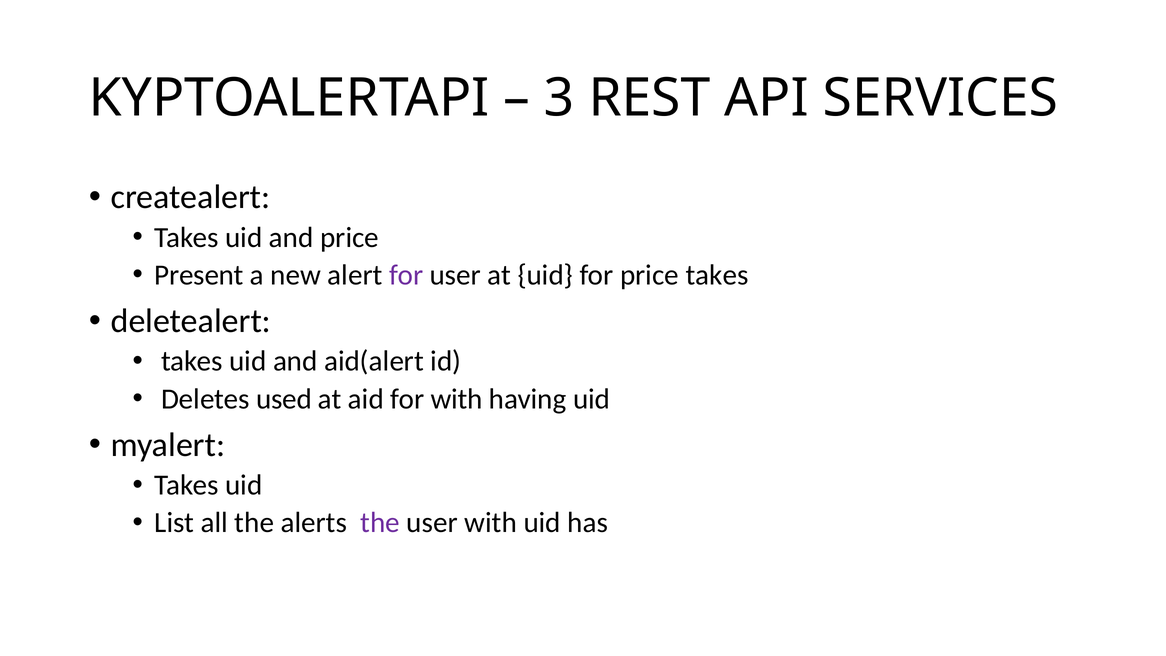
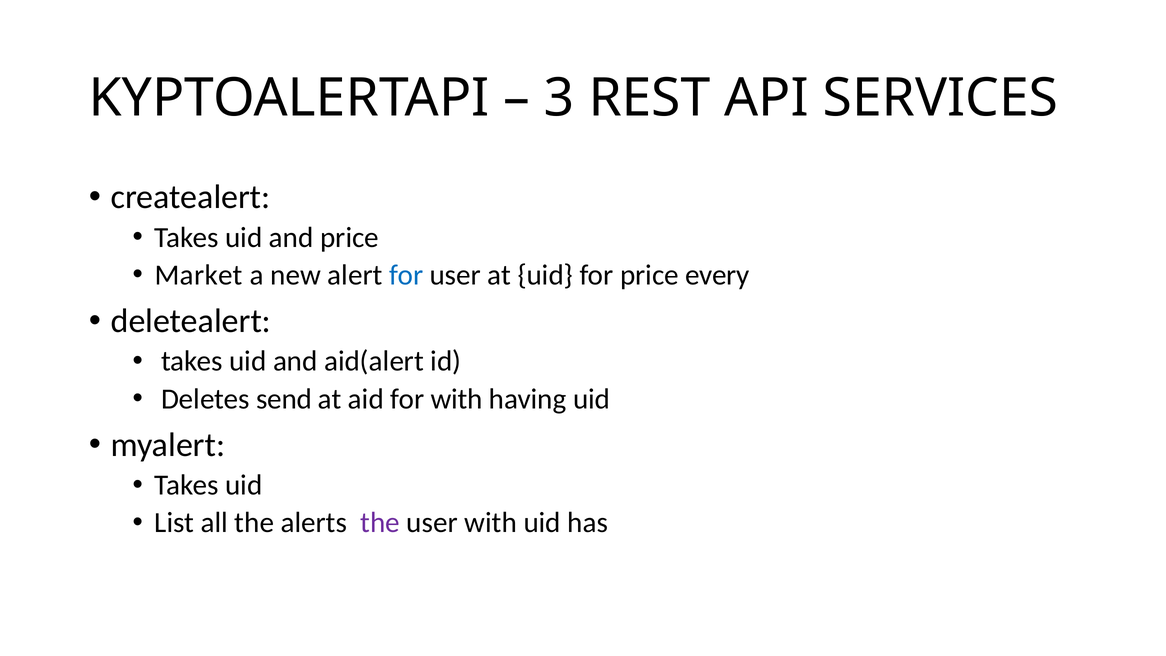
Present: Present -> Market
for at (406, 275) colour: purple -> blue
price takes: takes -> every
used: used -> send
